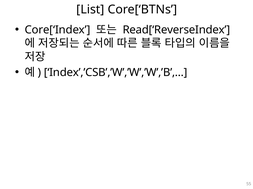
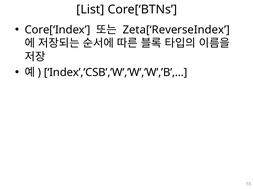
Read[‘ReverseIndex: Read[‘ReverseIndex -> Zeta[‘ReverseIndex
